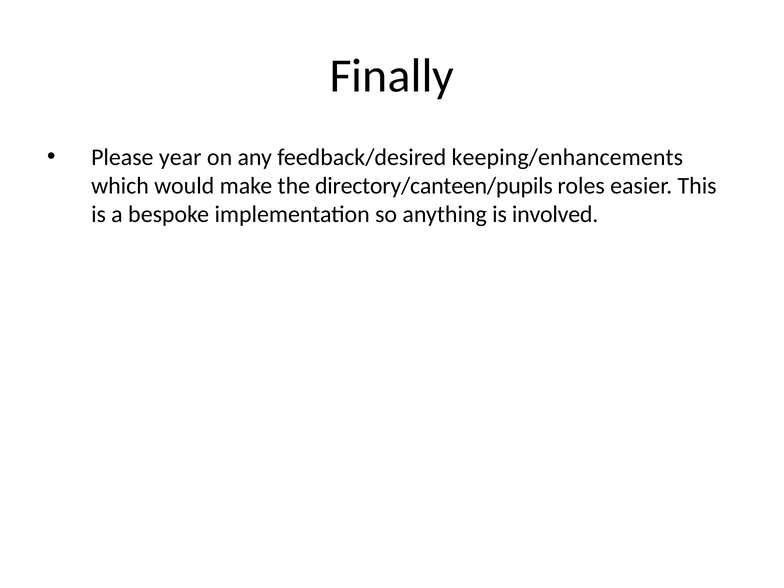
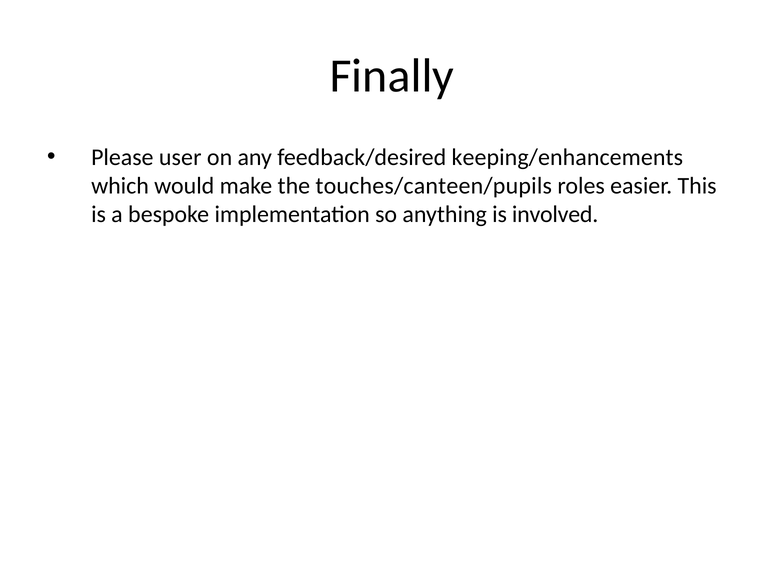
year: year -> user
directory/canteen/pupils: directory/canteen/pupils -> touches/canteen/pupils
